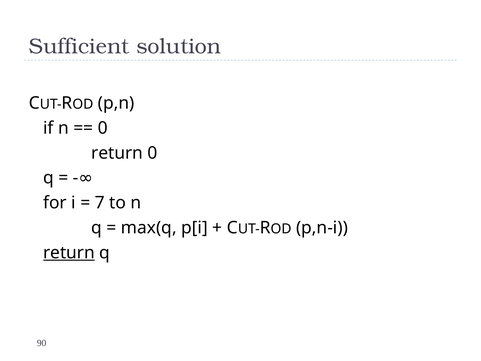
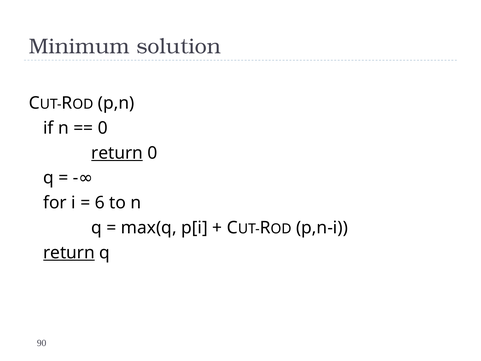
Sufficient: Sufficient -> Minimum
return at (117, 153) underline: none -> present
7: 7 -> 6
